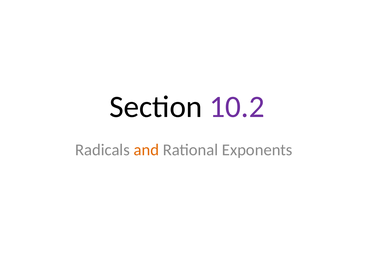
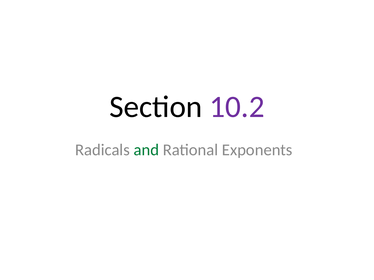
and colour: orange -> green
